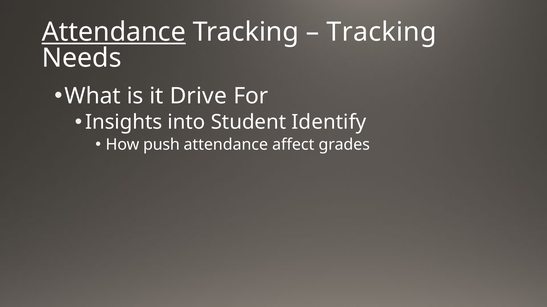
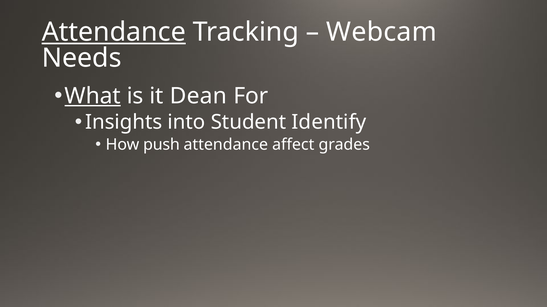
Tracking at (382, 32): Tracking -> Webcam
What underline: none -> present
Drive: Drive -> Dean
